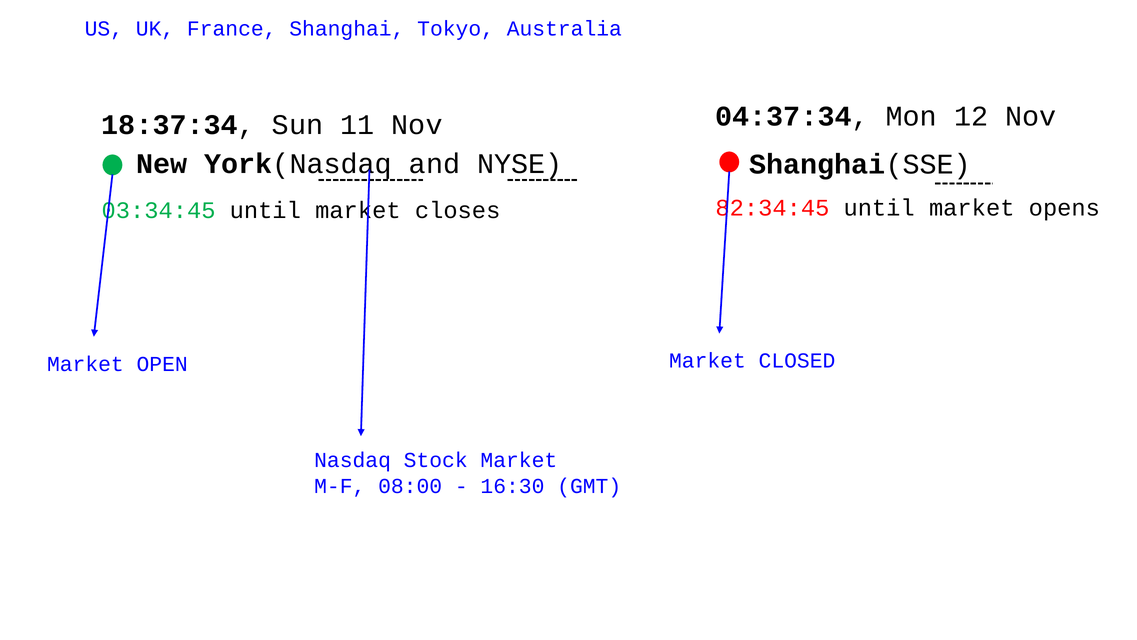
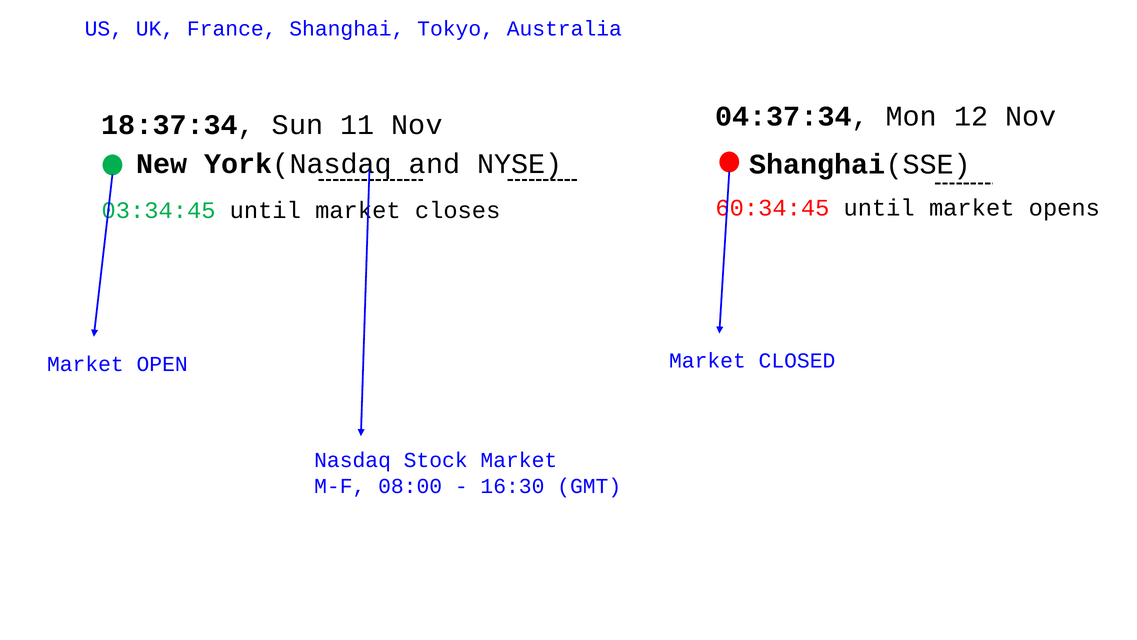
82:34:45: 82:34:45 -> 60:34:45
